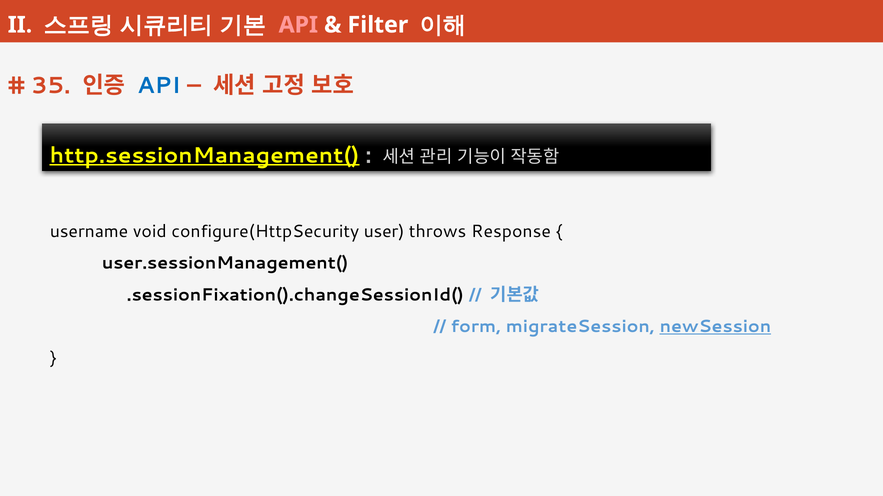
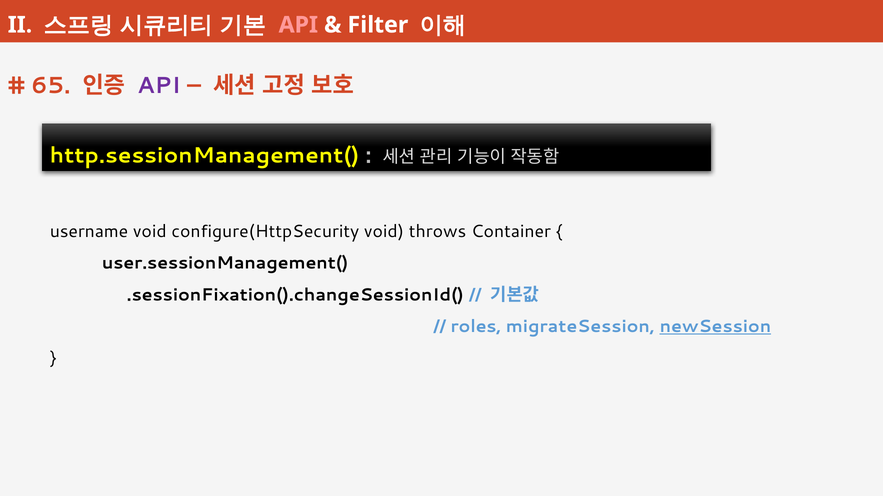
35: 35 -> 65
API at (159, 86) colour: blue -> purple
http.sessionManagement( underline: present -> none
configure(HttpSecurity user: user -> void
Response: Response -> Container
form: form -> roles
